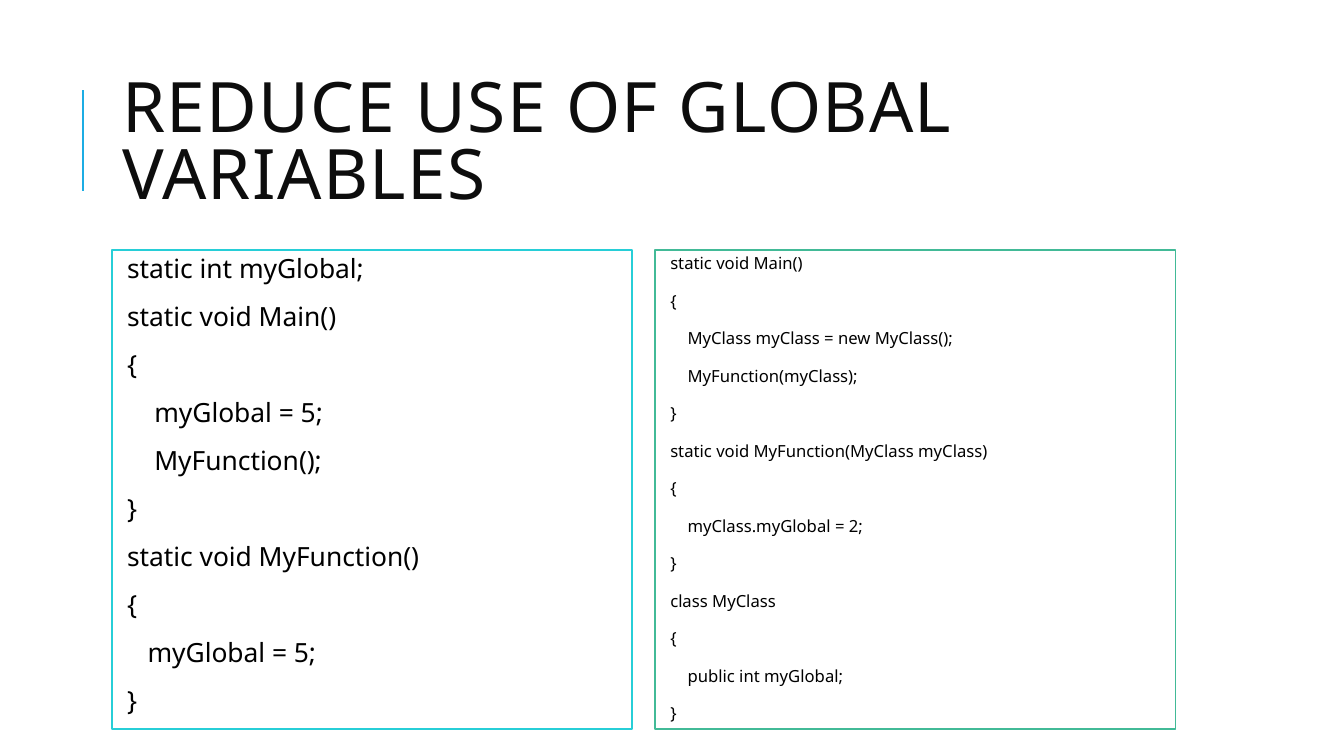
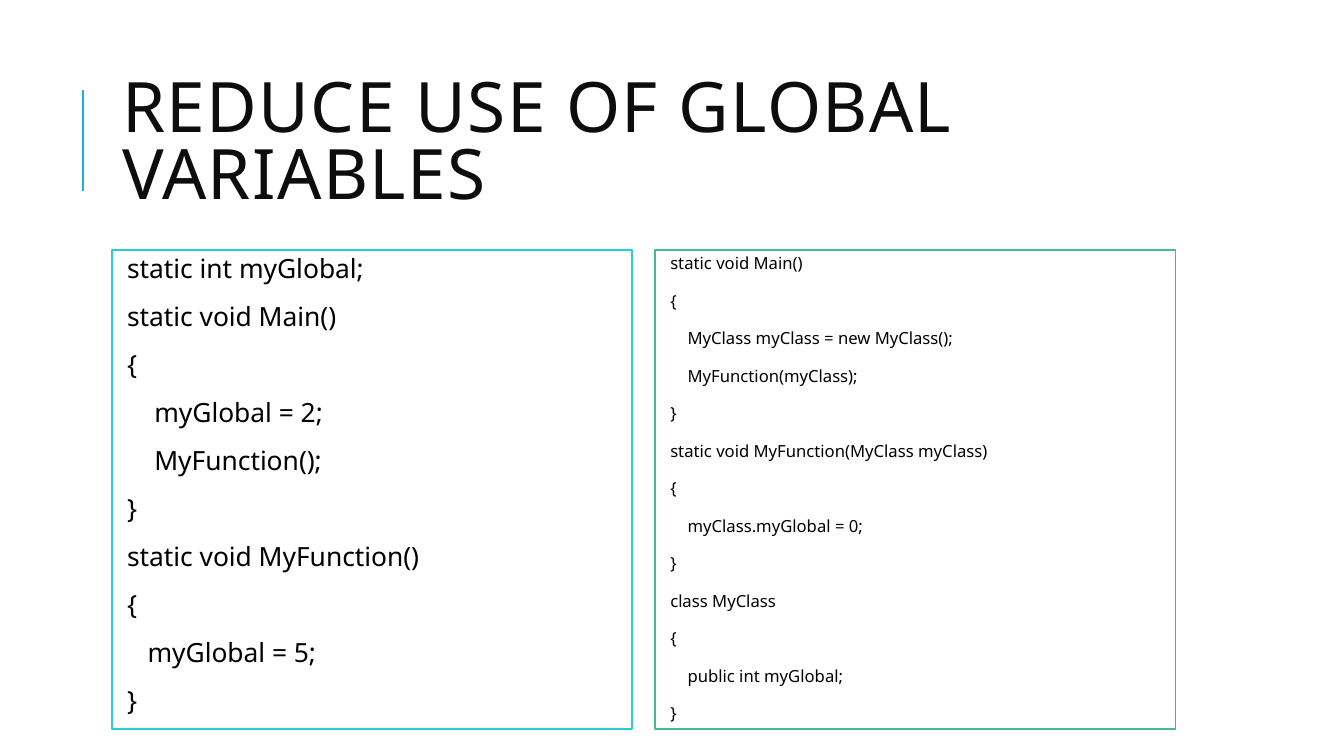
5 at (312, 413): 5 -> 2
2: 2 -> 0
